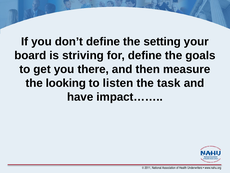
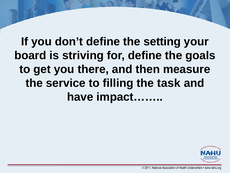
looking: looking -> service
listen: listen -> filling
